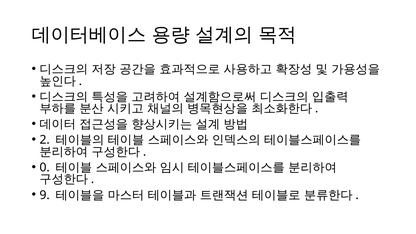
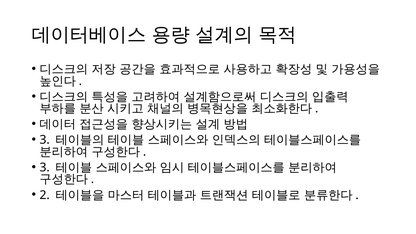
2 at (45, 140): 2 -> 3
0 at (45, 167): 0 -> 3
9: 9 -> 2
